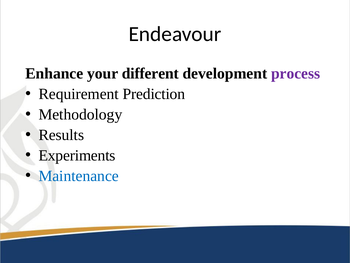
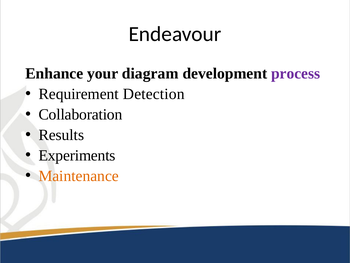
different: different -> diagram
Prediction: Prediction -> Detection
Methodology: Methodology -> Collaboration
Maintenance colour: blue -> orange
